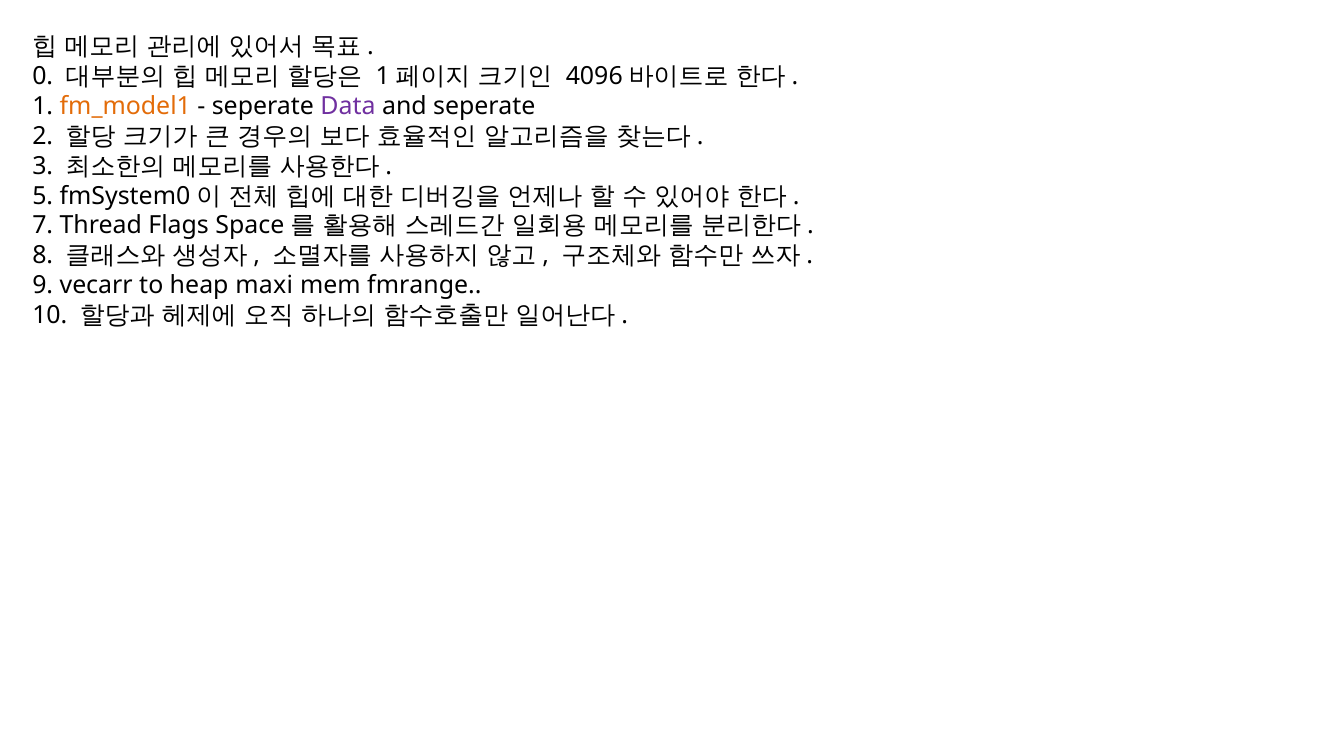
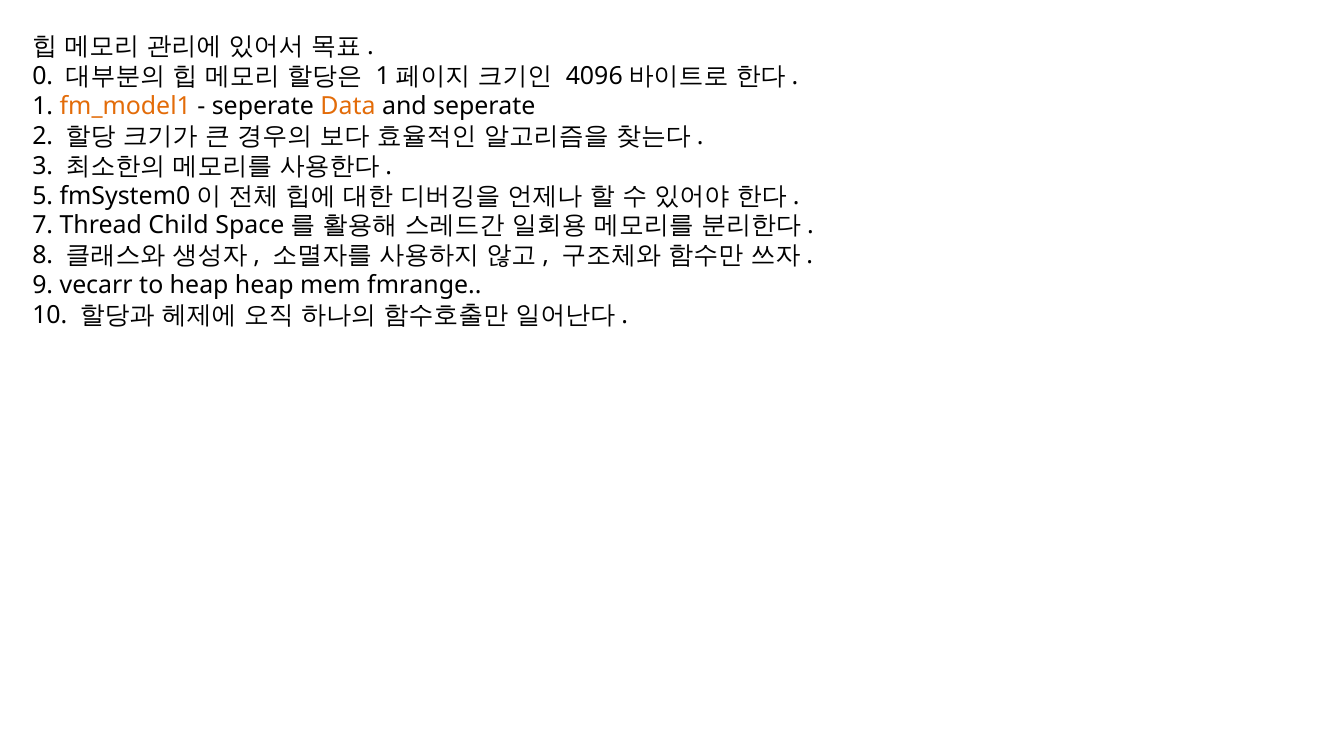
Data colour: purple -> orange
Flags: Flags -> Child
heap maxi: maxi -> heap
